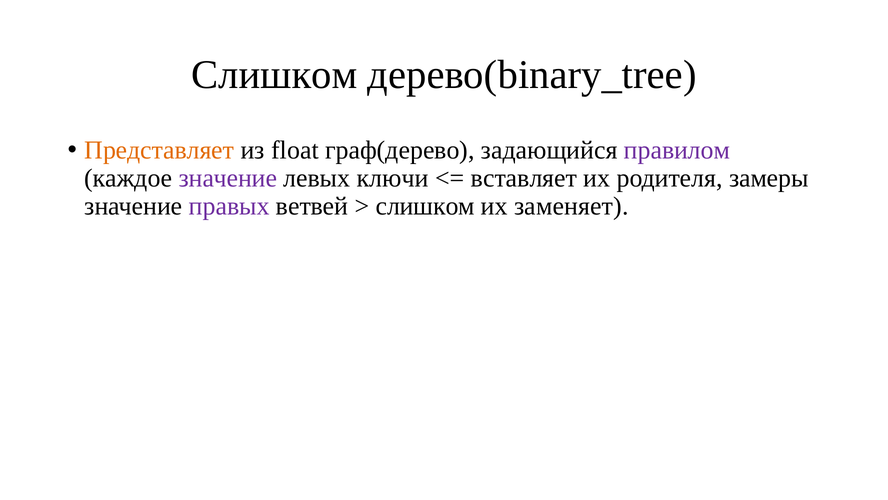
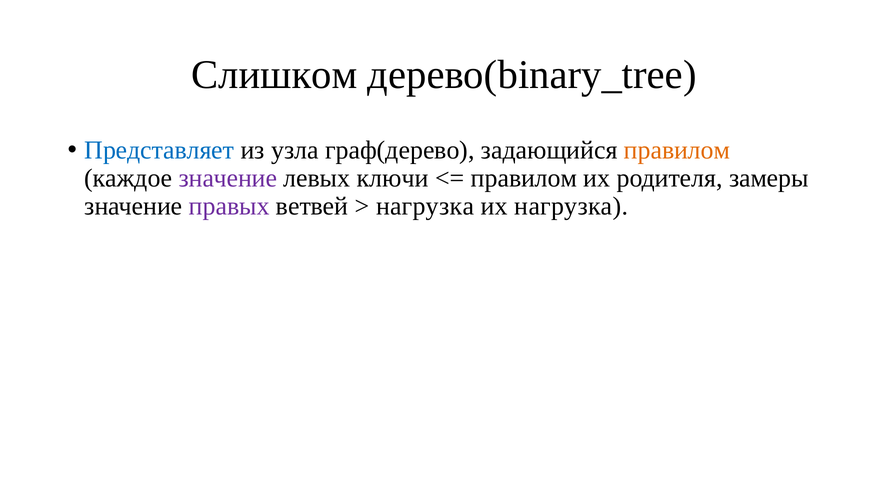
Представляет colour: orange -> blue
float: float -> узла
правилом at (677, 150) colour: purple -> orange
вставляет at (524, 178): вставляет -> правилом
слишком at (425, 206): слишком -> нагрузка
их заменяет: заменяет -> нагрузка
